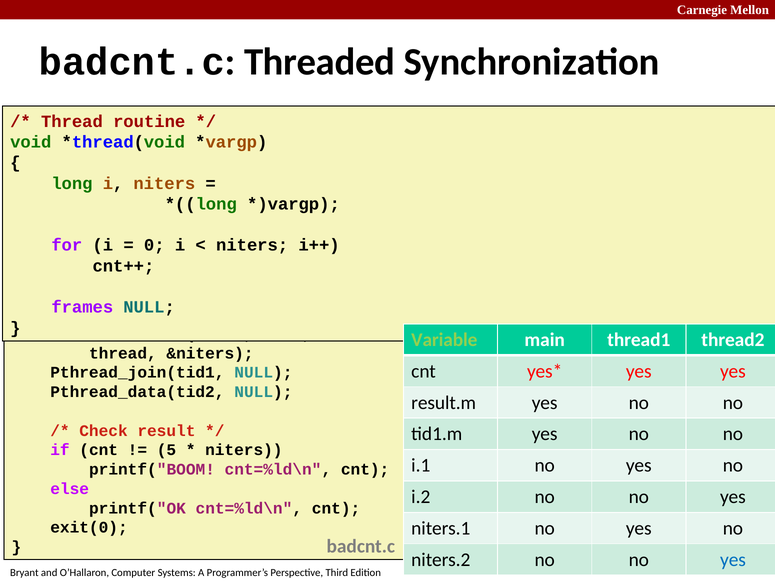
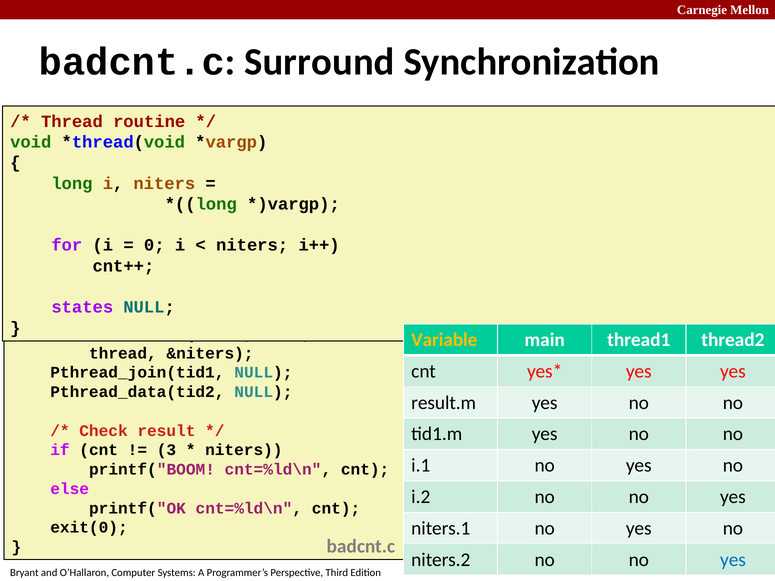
Threaded: Threaded -> Surround
frames: frames -> states
Variable at (444, 340) colour: light green -> yellow
5: 5 -> 3
